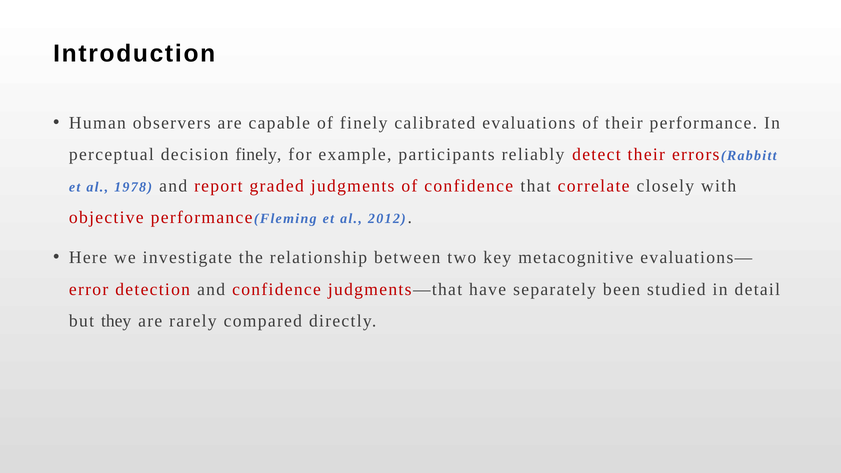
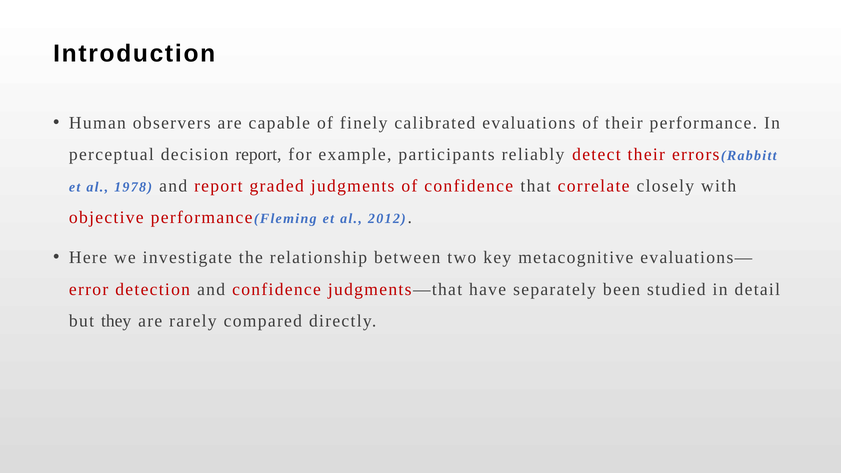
decision finely: finely -> report
